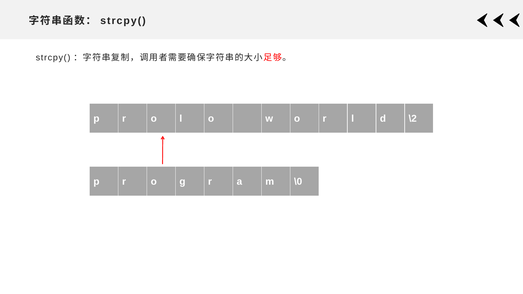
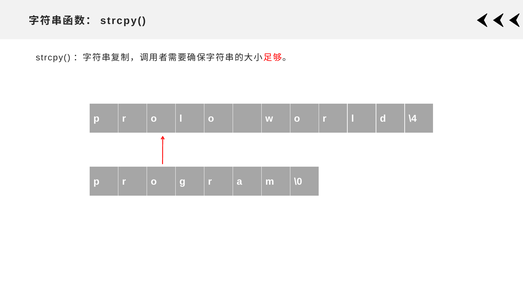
\2: \2 -> \4
